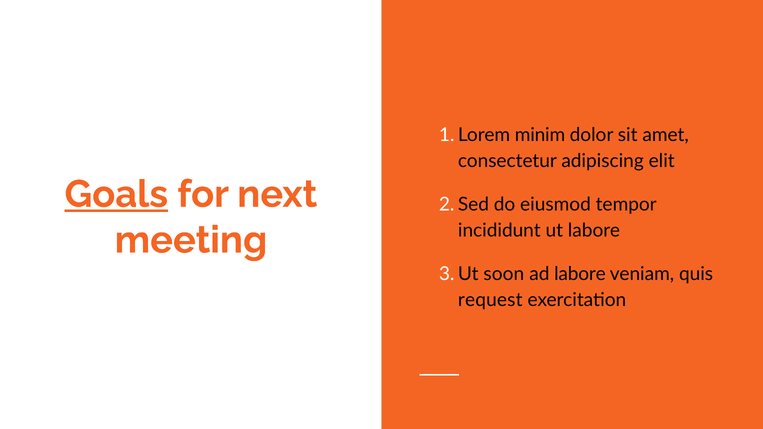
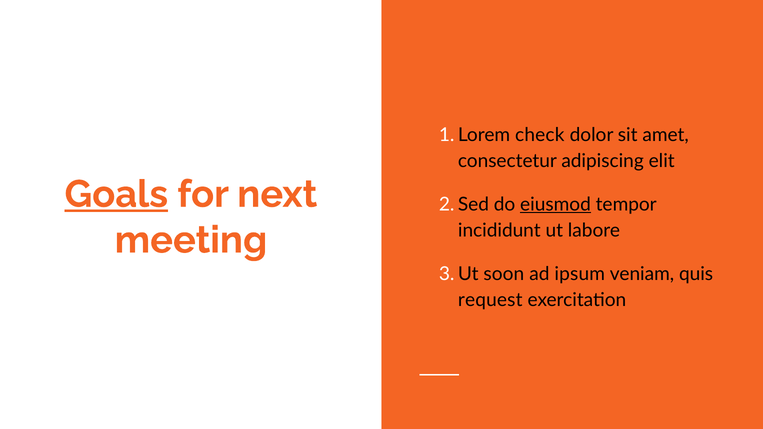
minim: minim -> check
eiusmod underline: none -> present
ad labore: labore -> ipsum
